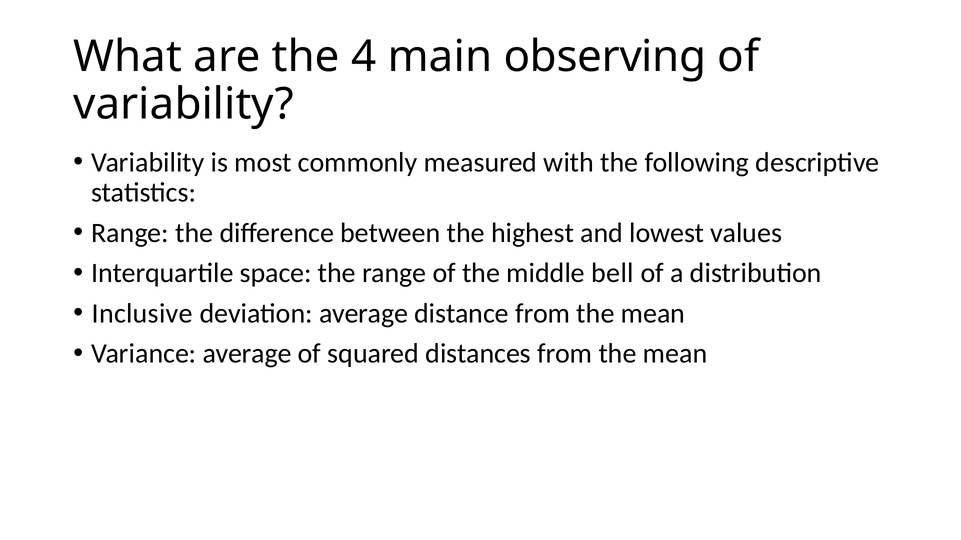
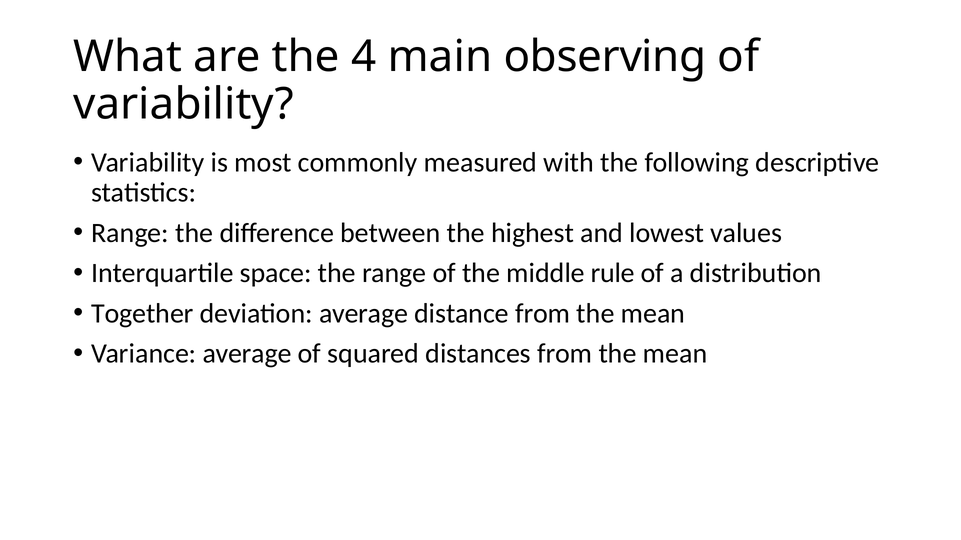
bell: bell -> rule
Inclusive: Inclusive -> Together
